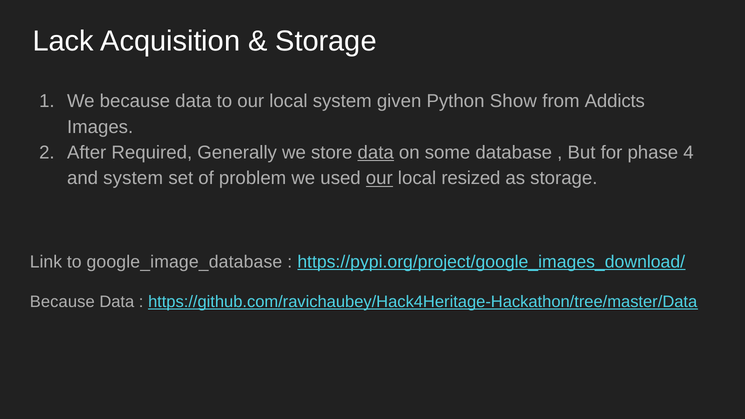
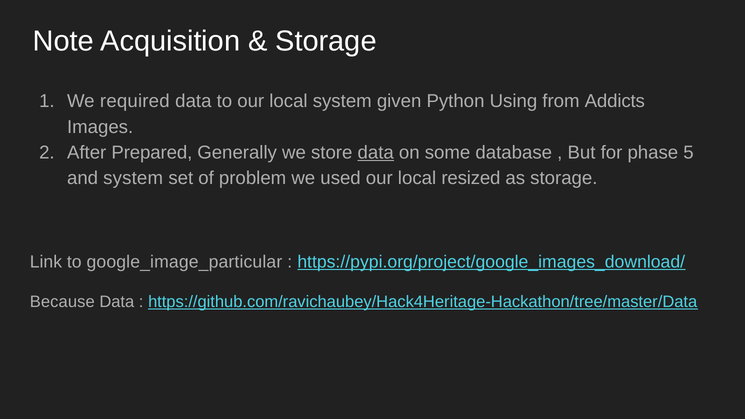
Lack: Lack -> Note
We because: because -> required
Show: Show -> Using
Required: Required -> Prepared
4: 4 -> 5
our at (379, 178) underline: present -> none
google_image_database: google_image_database -> google_image_particular
